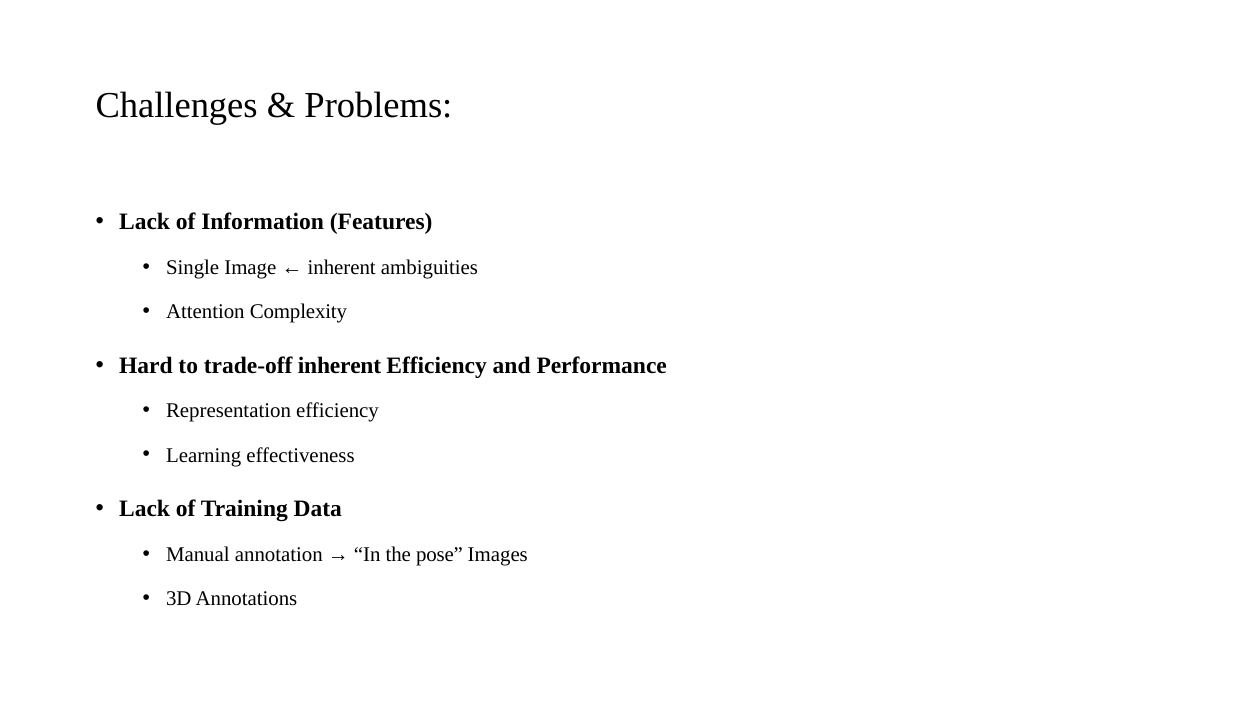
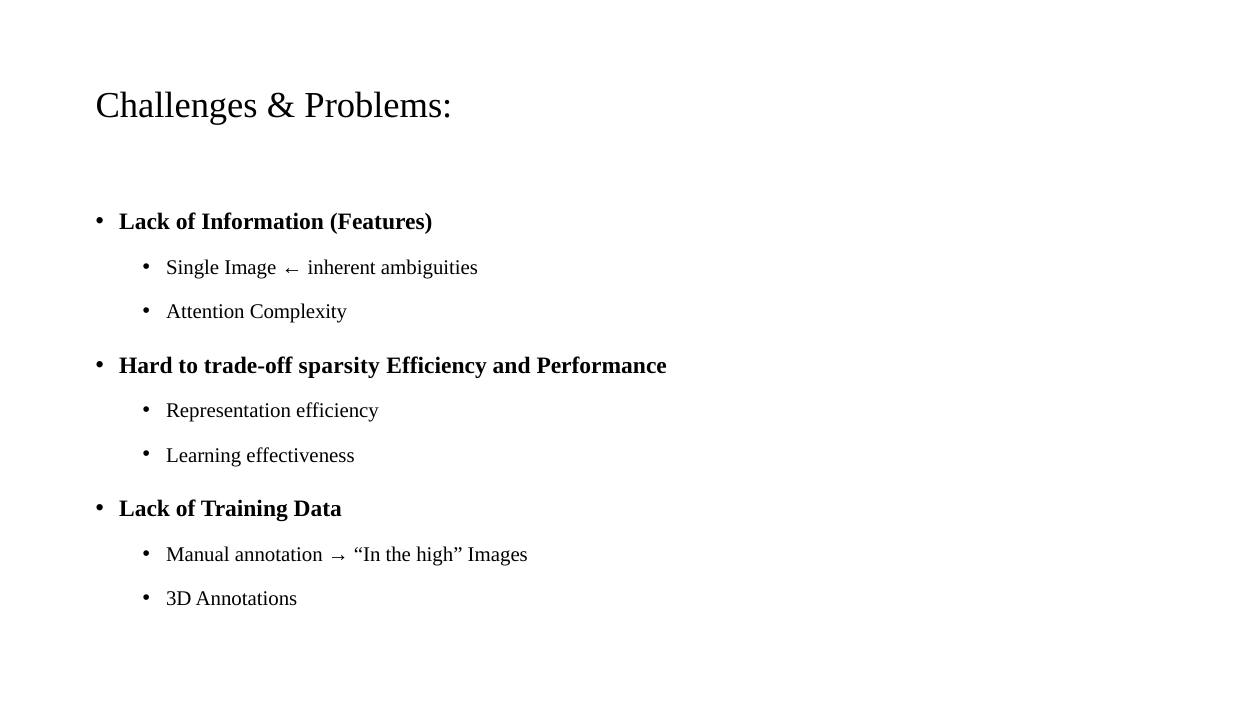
trade-off inherent: inherent -> sparsity
pose: pose -> high
